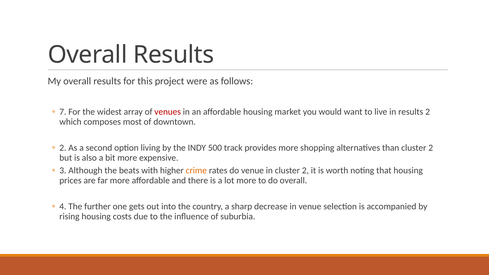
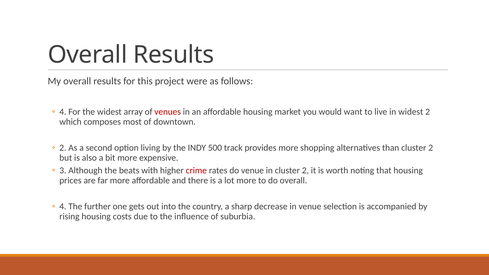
7 at (63, 112): 7 -> 4
in results: results -> widest
crime colour: orange -> red
